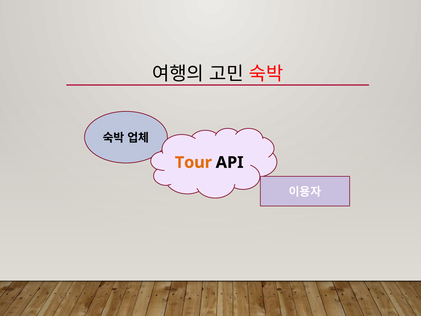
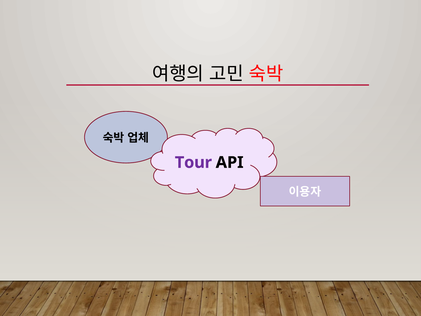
Tour colour: orange -> purple
